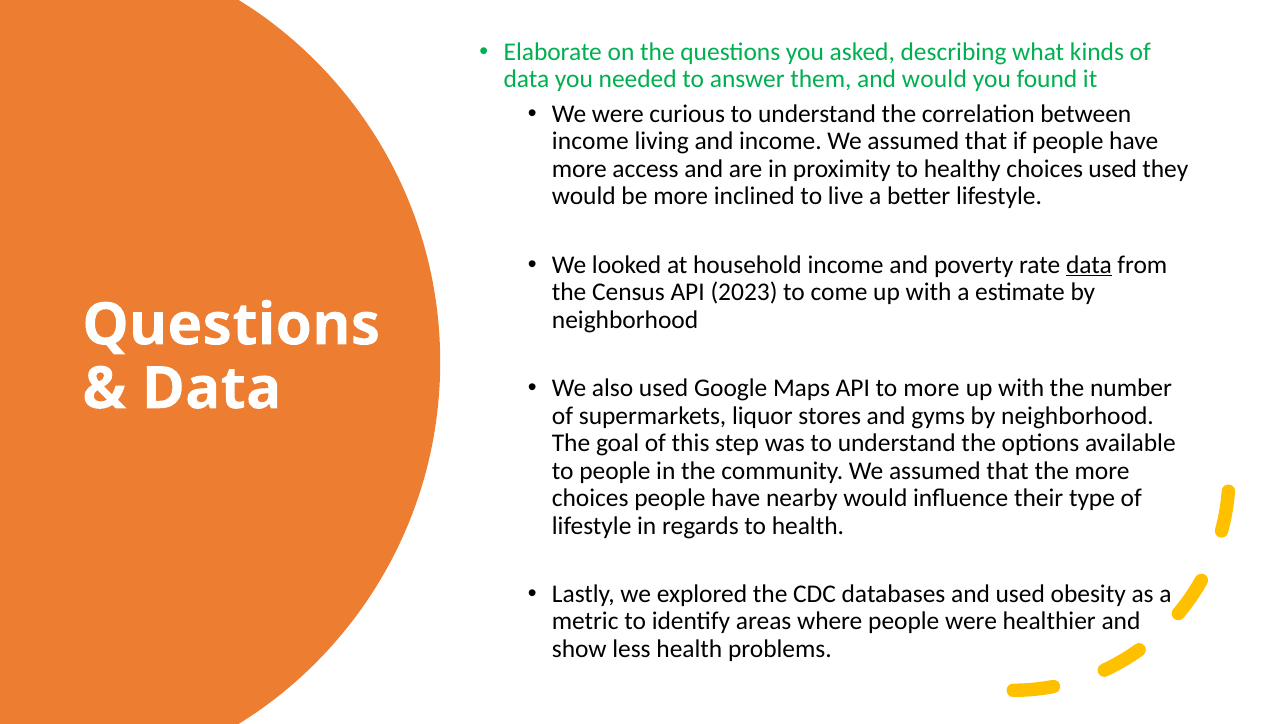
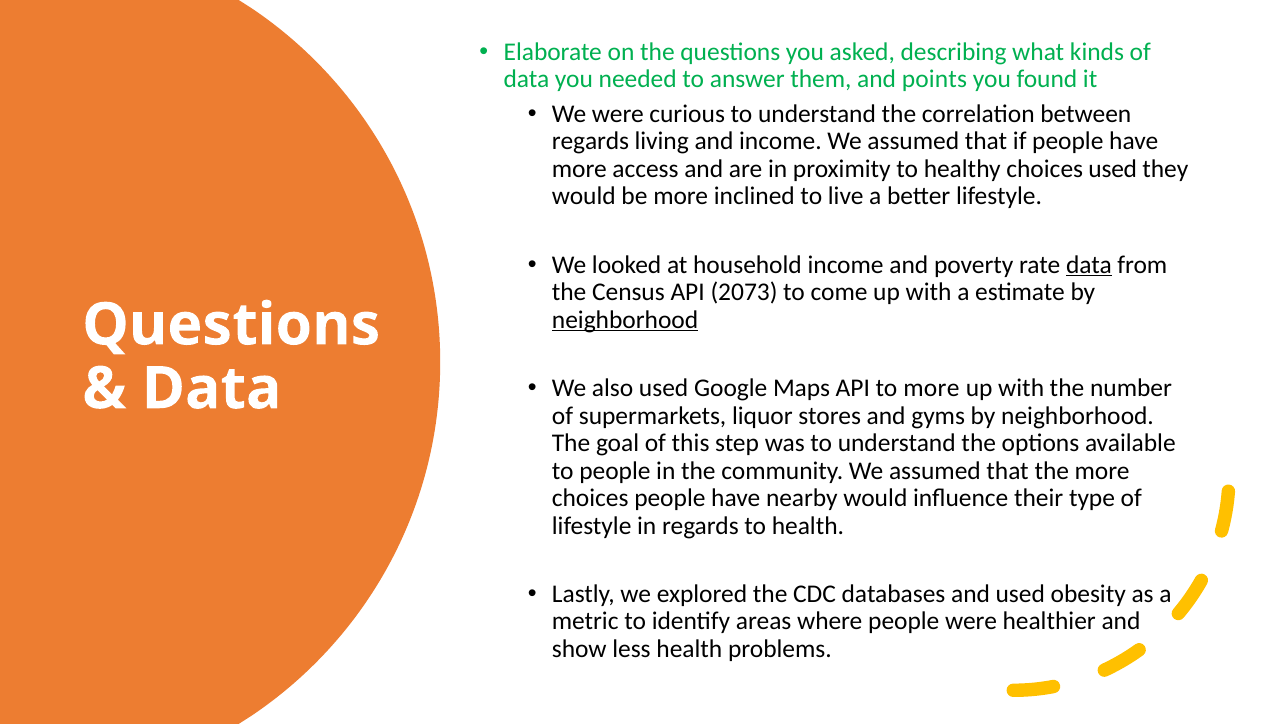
and would: would -> points
income at (590, 141): income -> regards
2023: 2023 -> 2073
neighborhood at (625, 320) underline: none -> present
